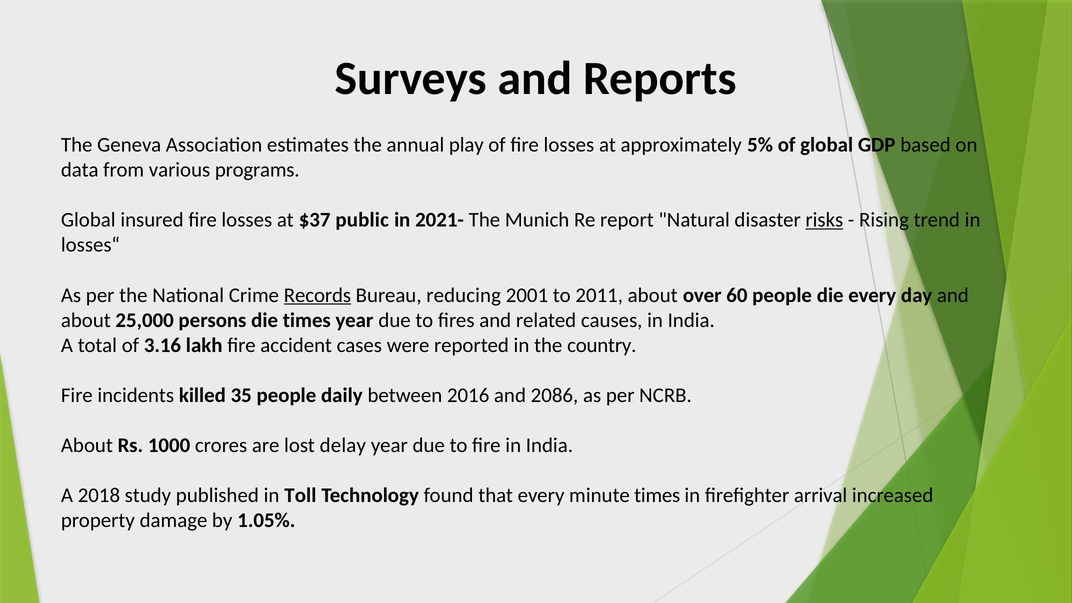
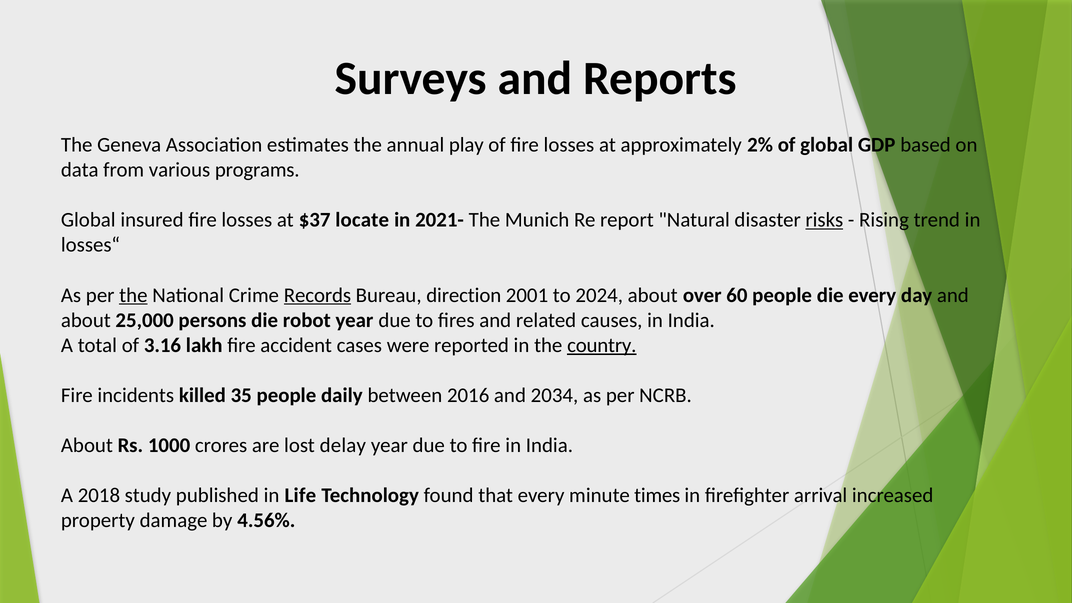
5%: 5% -> 2%
public: public -> locate
the at (133, 295) underline: none -> present
reducing: reducing -> direction
2011: 2011 -> 2024
die times: times -> robot
country underline: none -> present
2086: 2086 -> 2034
Toll: Toll -> Life
1.05%: 1.05% -> 4.56%
